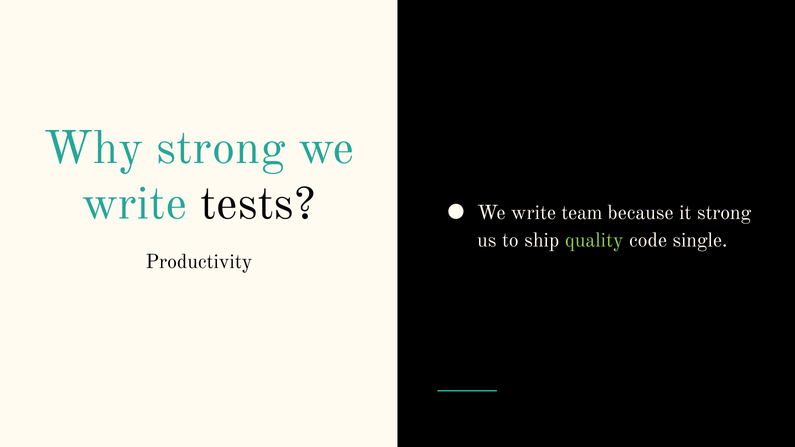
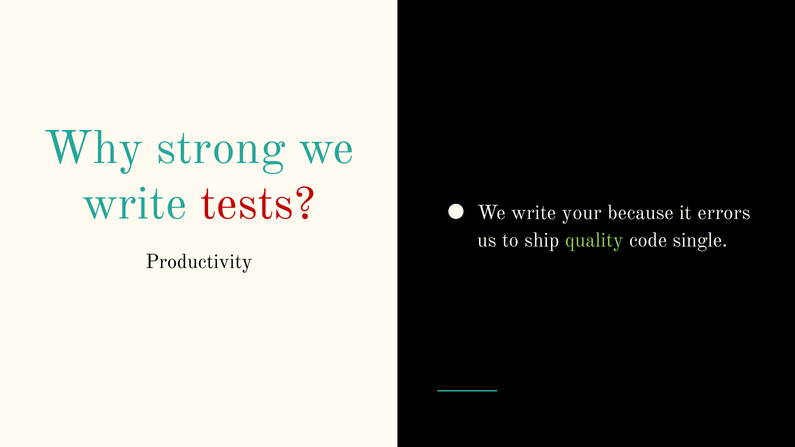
tests colour: black -> red
team: team -> your
it strong: strong -> errors
